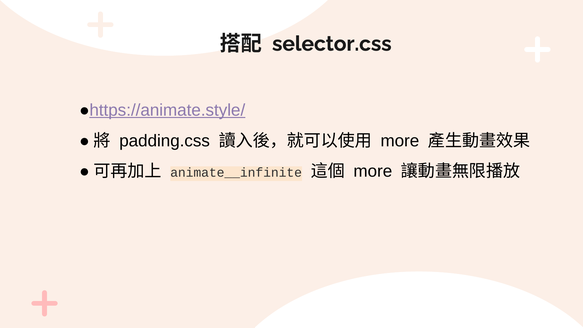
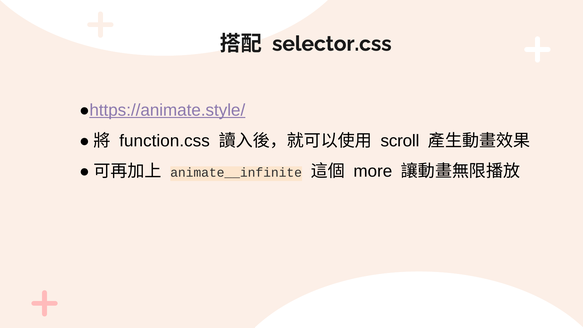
padding.css: padding.css -> function.css
more at (400, 141): more -> scroll
